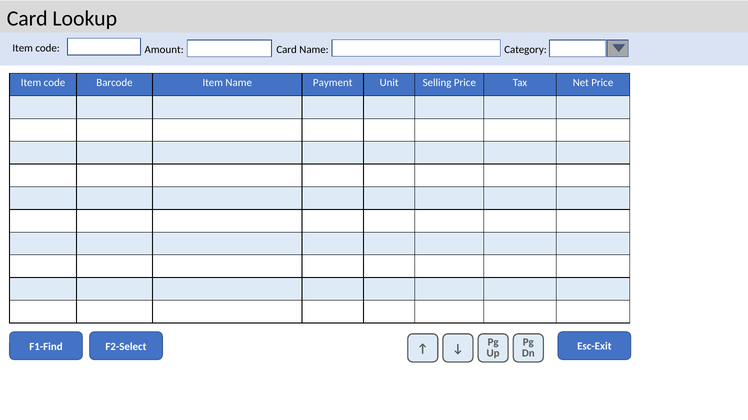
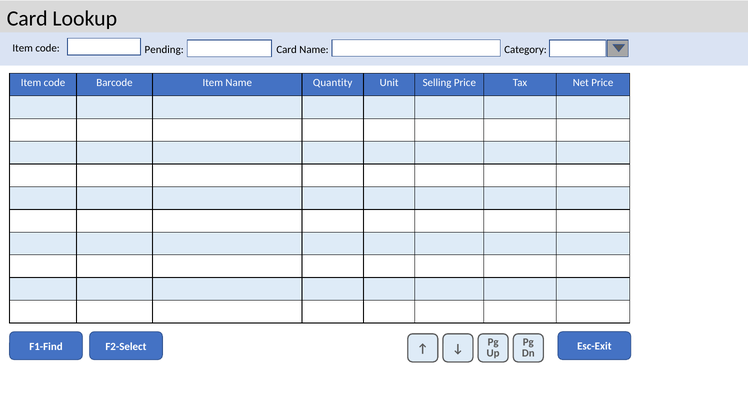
Amount: Amount -> Pending
Payment: Payment -> Quantity
